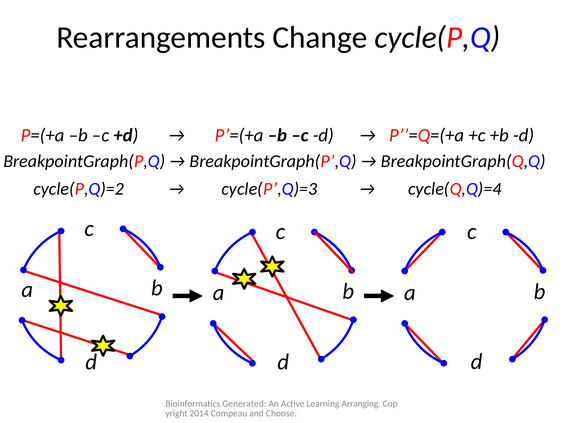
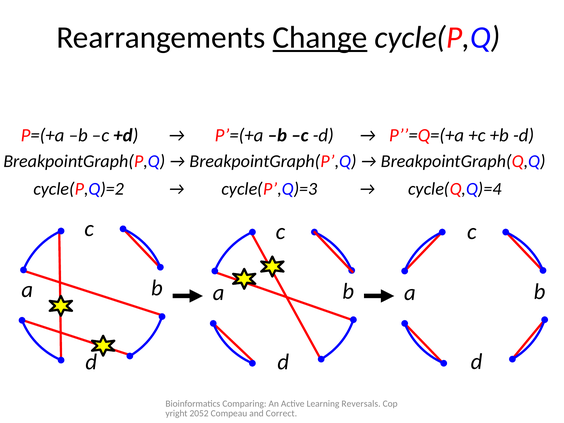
Change underline: none -> present
Generated: Generated -> Comparing
Arranging: Arranging -> Reversals
2014: 2014 -> 2052
Choose: Choose -> Correct
